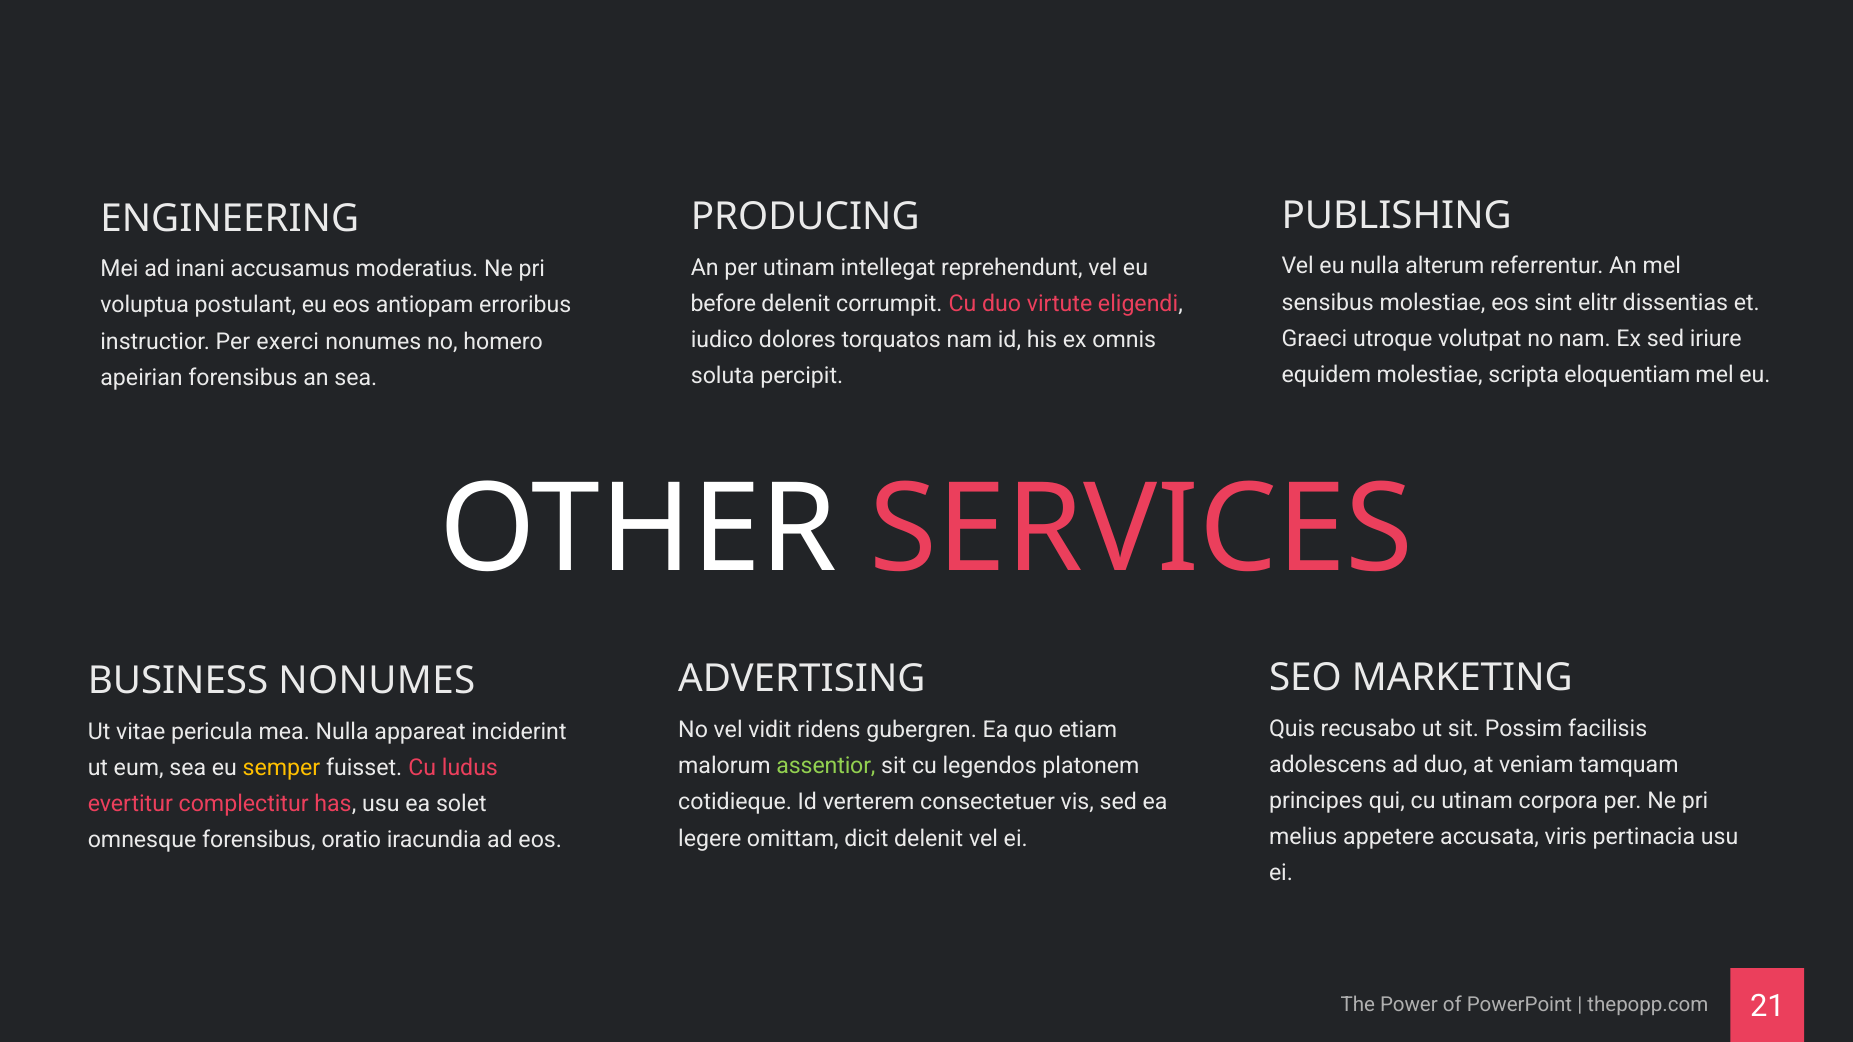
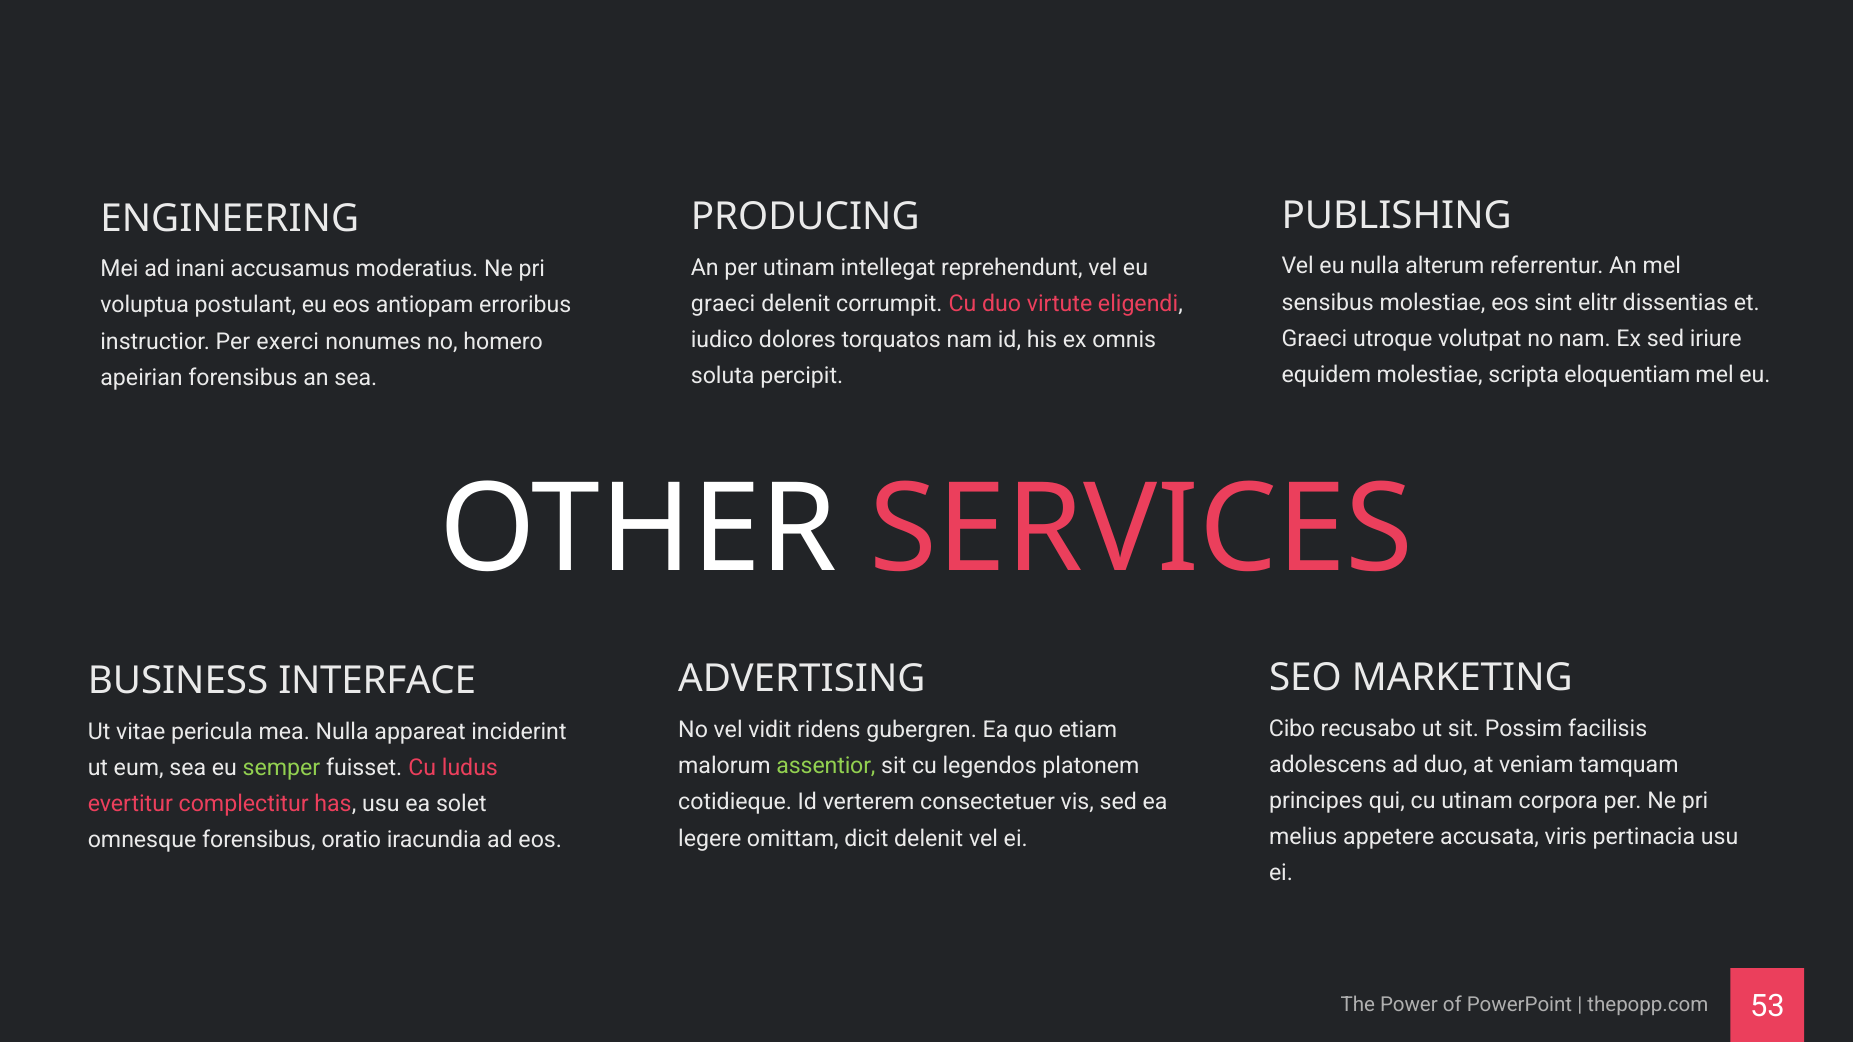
before at (723, 304): before -> graeci
BUSINESS NONUMES: NONUMES -> INTERFACE
Quis: Quis -> Cibo
semper colour: yellow -> light green
21: 21 -> 53
